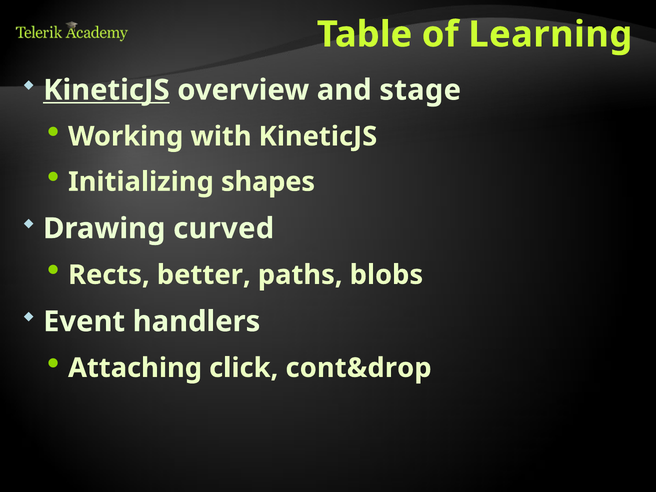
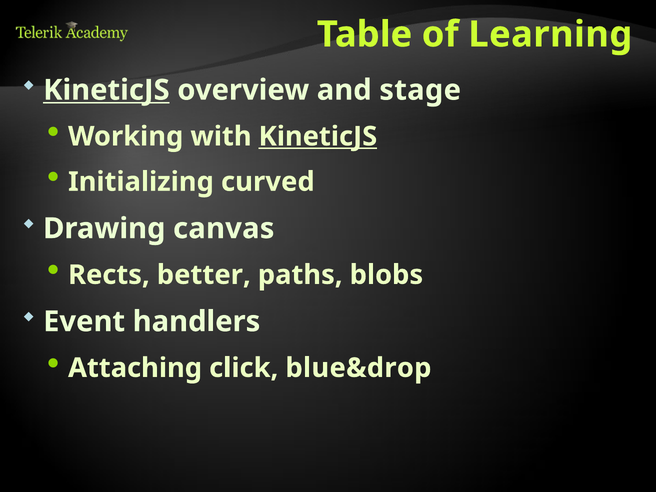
KineticJS at (318, 136) underline: none -> present
shapes: shapes -> curved
curved: curved -> canvas
cont&drop: cont&drop -> blue&drop
